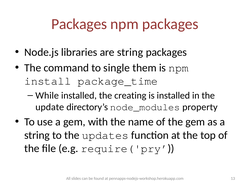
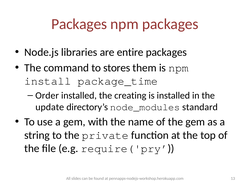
are string: string -> entire
single: single -> stores
While: While -> Order
property: property -> standard
updates: updates -> private
